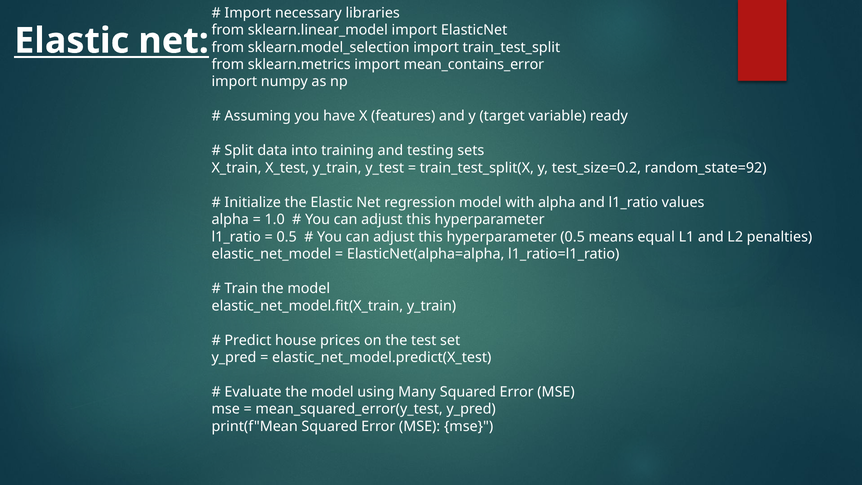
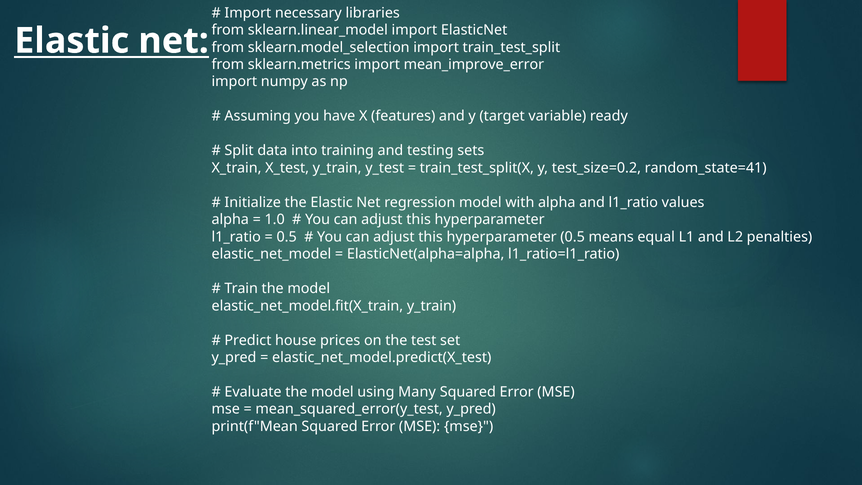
mean_contains_error: mean_contains_error -> mean_improve_error
random_state=92: random_state=92 -> random_state=41
